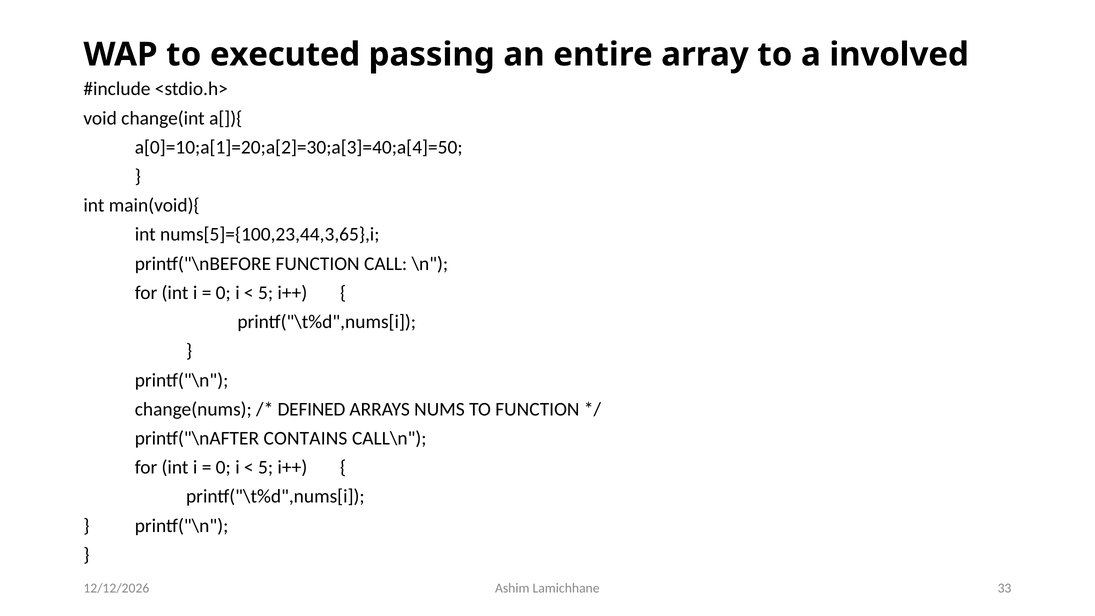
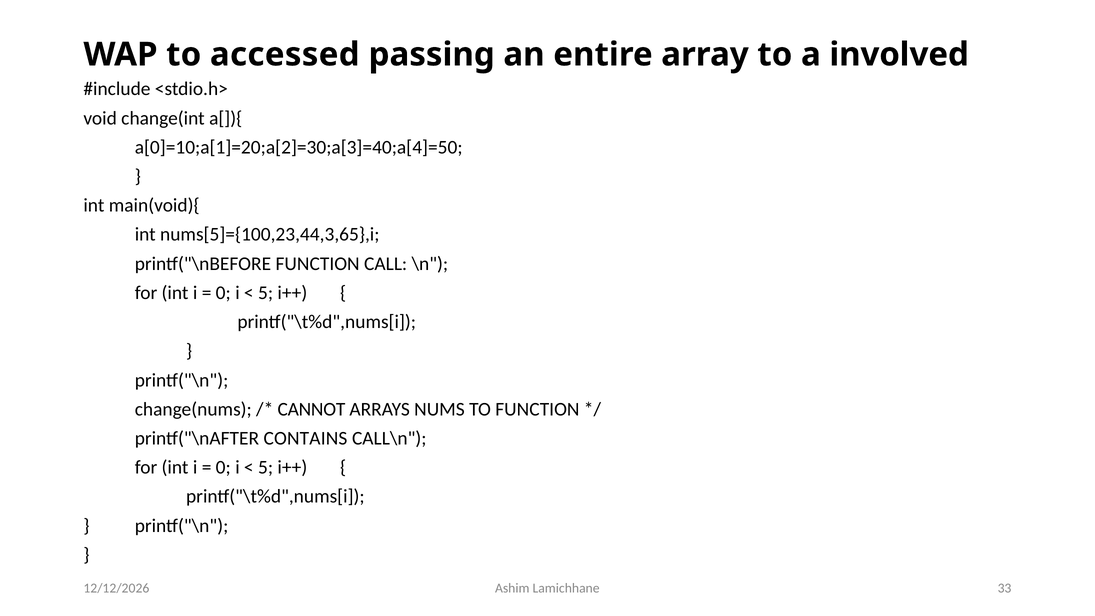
executed: executed -> accessed
DEFINED: DEFINED -> CANNOT
